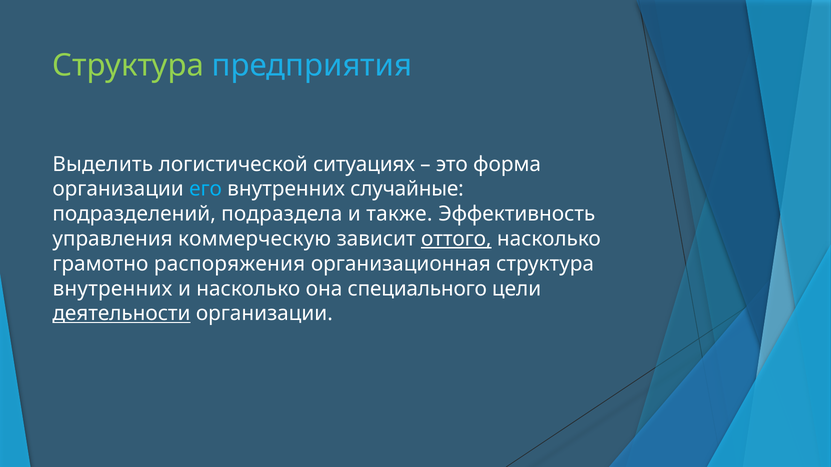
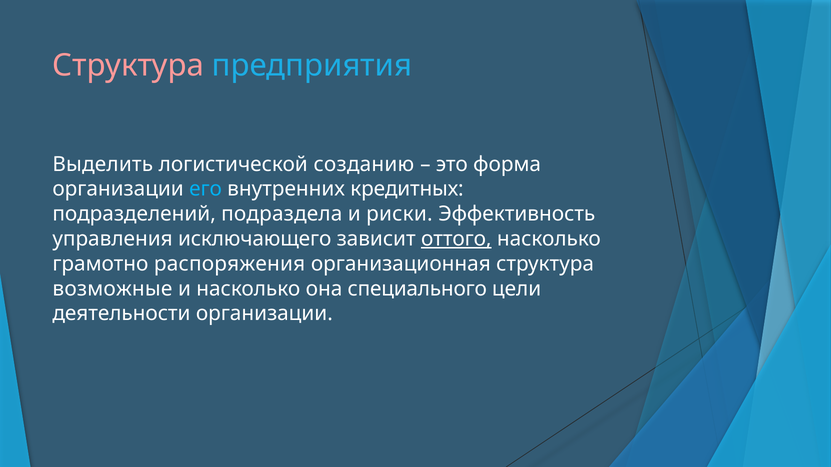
Структура at (128, 66) colour: light green -> pink
ситуациях: ситуациях -> созданию
случайные: случайные -> кредитных
также: также -> риски
коммерческую: коммерческую -> исключающего
внутренних at (112, 289): внутренних -> возможные
деятельности underline: present -> none
